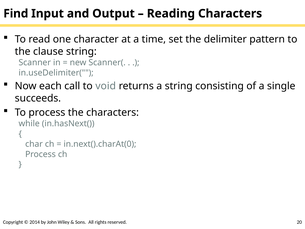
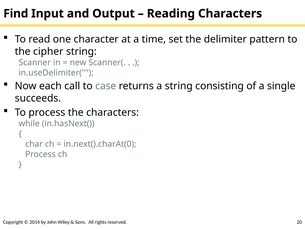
clause: clause -> cipher
void: void -> case
